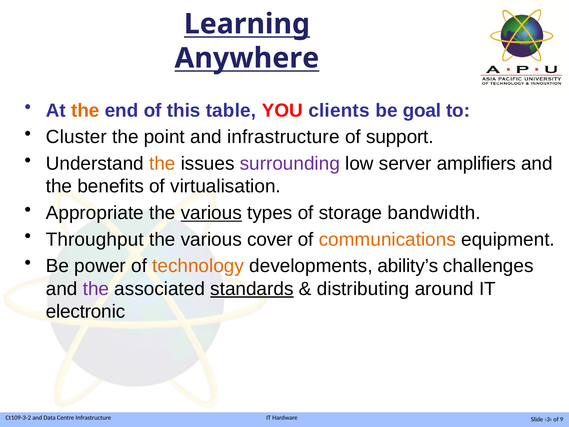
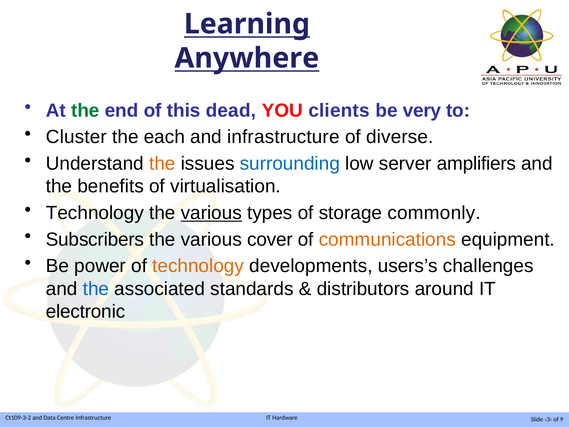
the at (85, 110) colour: orange -> green
table: table -> dead
goal: goal -> very
point: point -> each
support: support -> diverse
surrounding colour: purple -> blue
Appropriate at (95, 213): Appropriate -> Technology
bandwidth: bandwidth -> commonly
Throughput: Throughput -> Subscribers
ability’s: ability’s -> users’s
the at (96, 289) colour: purple -> blue
standards underline: present -> none
distributing: distributing -> distributors
